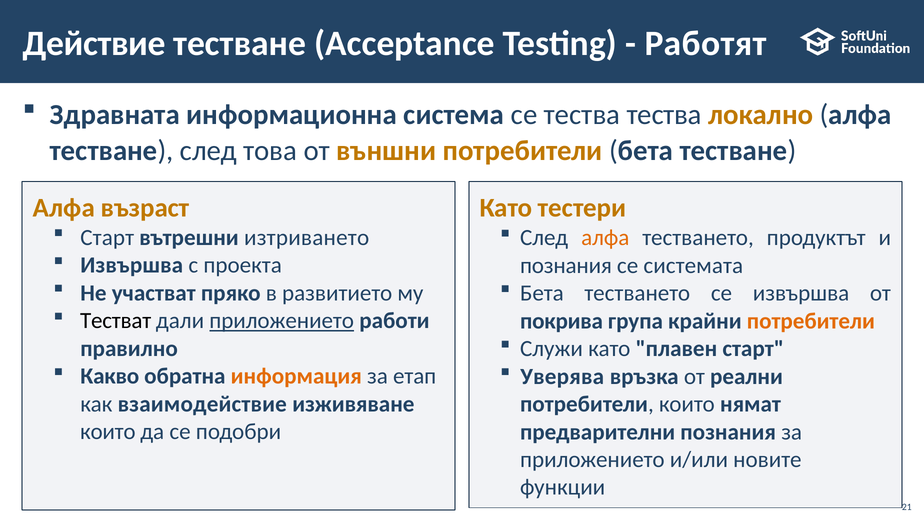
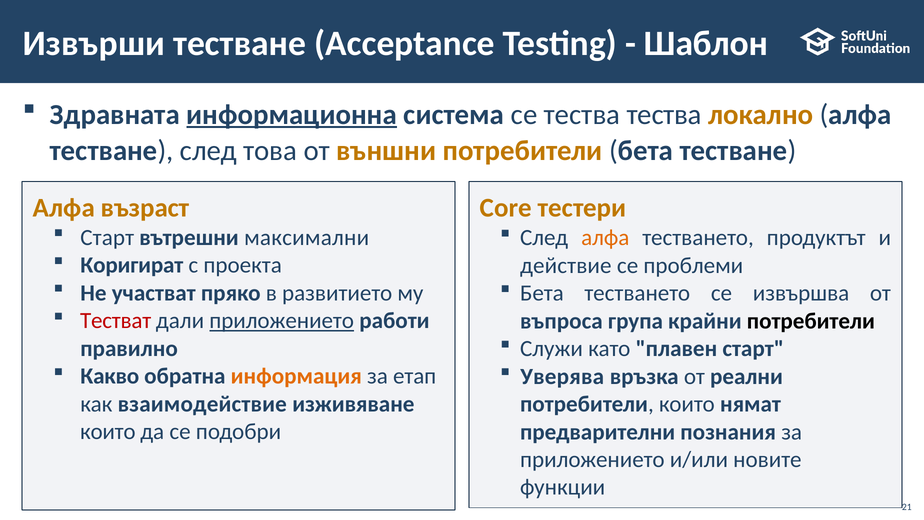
Действие: Действие -> Извърши
Работят: Работят -> Шаблон
информационна underline: none -> present
Като at (506, 208): Като -> Core
изтриването: изтриването -> максимални
Извършва at (132, 265): Извършва -> Коригират
познания at (566, 265): познания -> действие
системата: системата -> проблеми
Тестват colour: black -> red
покрива: покрива -> въпроса
потребители at (811, 321) colour: orange -> black
